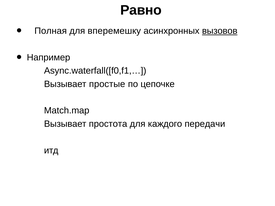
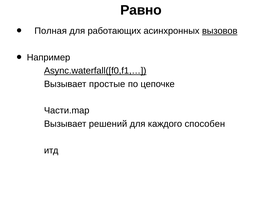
вперемешку: вперемешку -> работающих
Async.waterfall([f0,f1,… underline: none -> present
Match.map: Match.map -> Части.map
простота: простота -> решений
передачи: передачи -> способен
